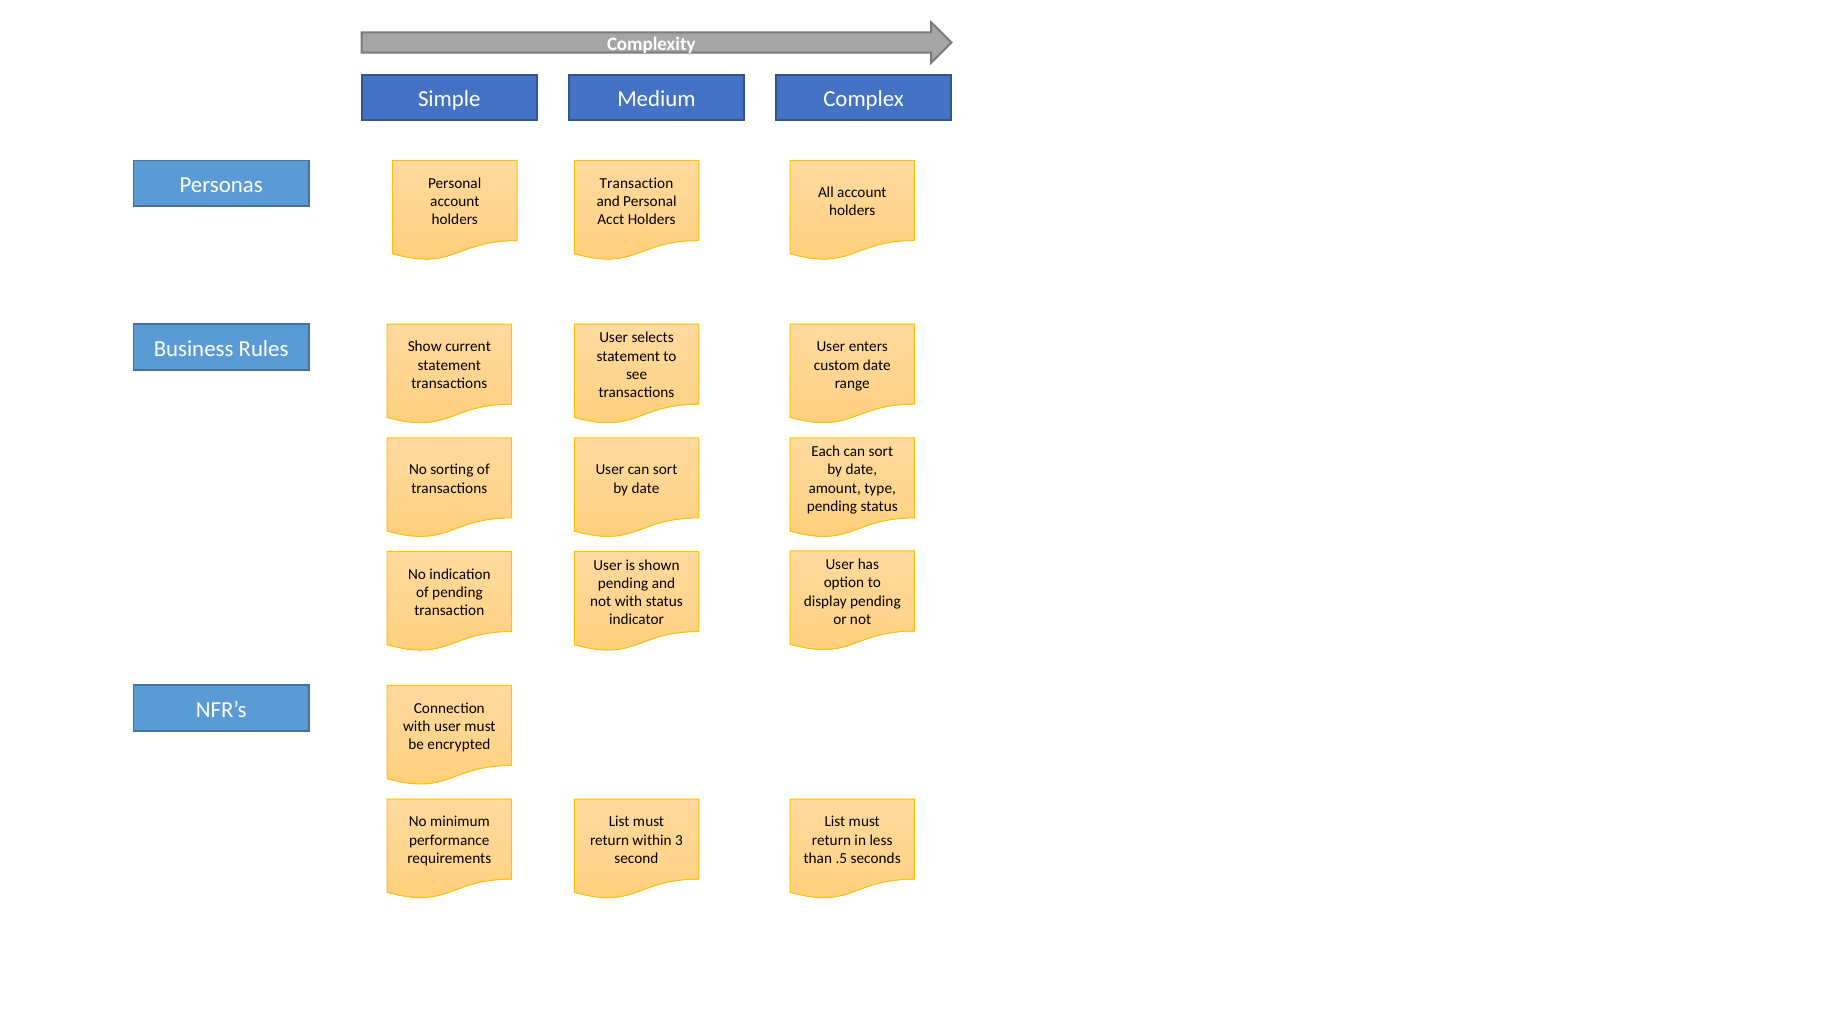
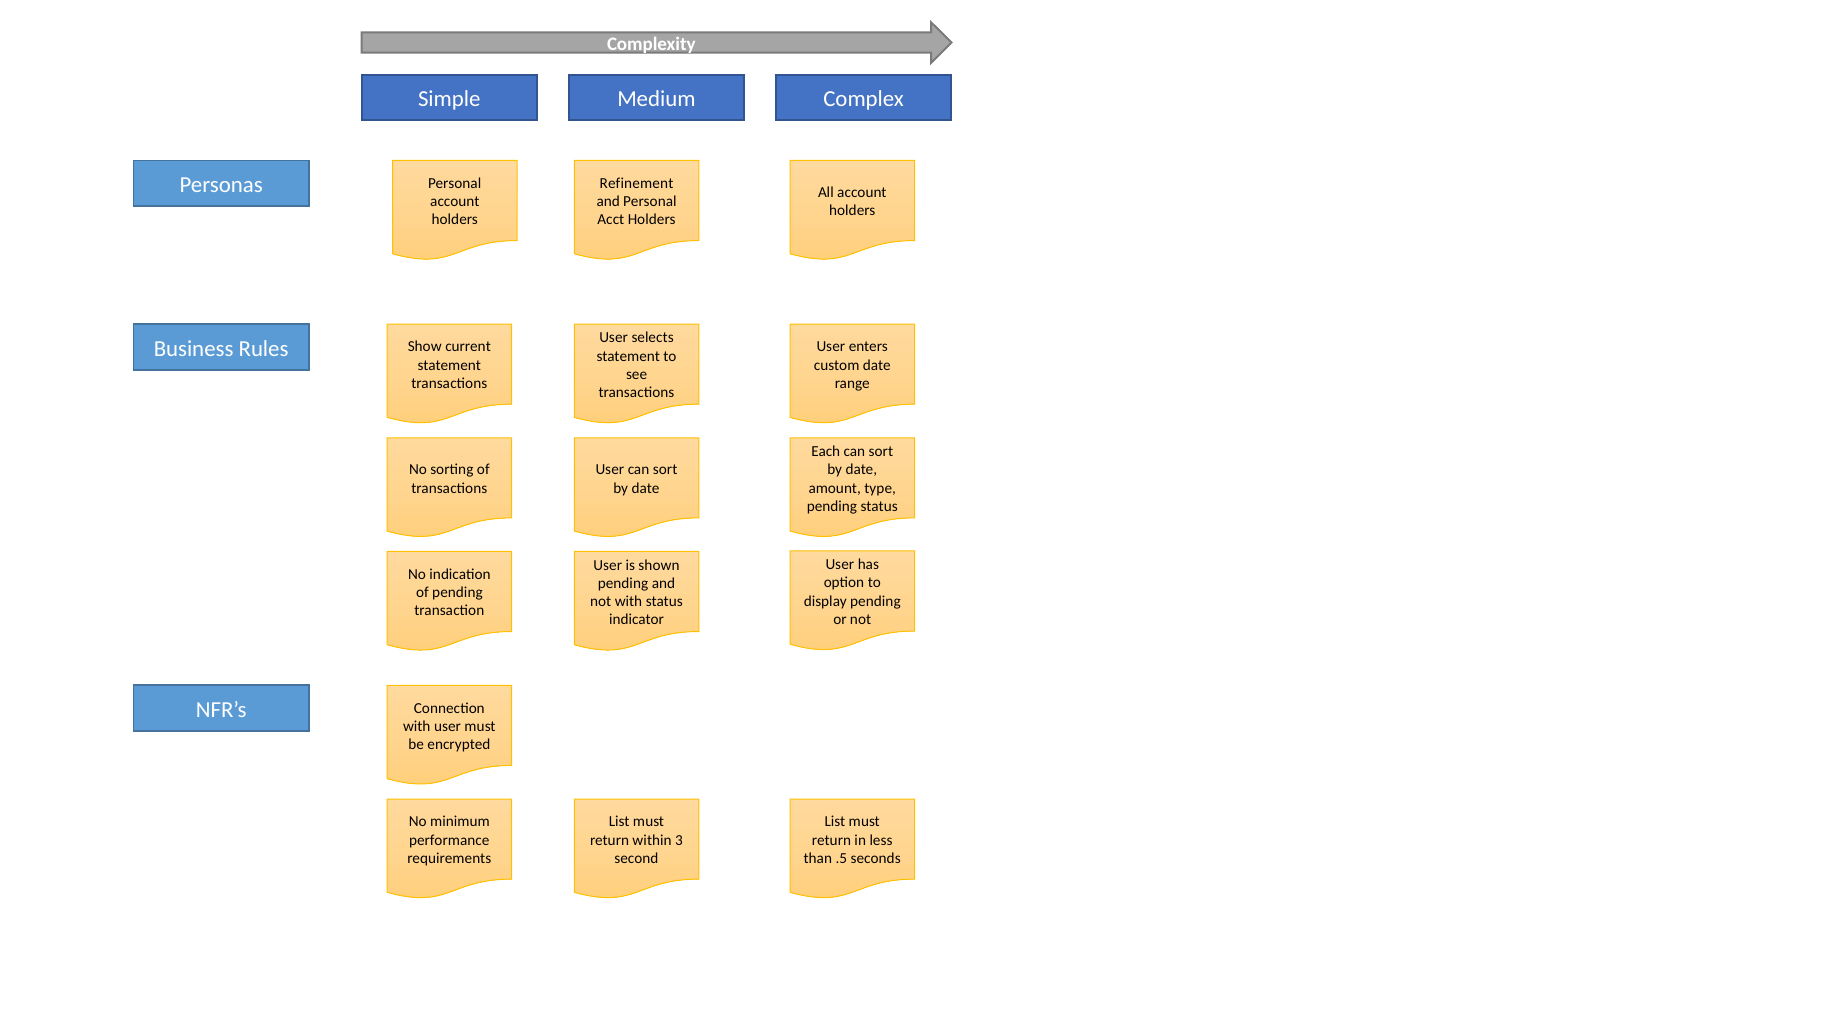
Transaction at (636, 183): Transaction -> Refinement
